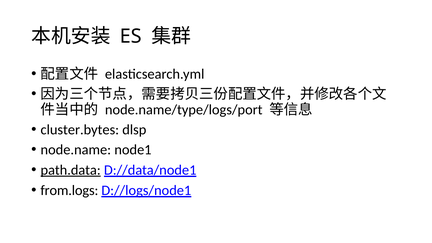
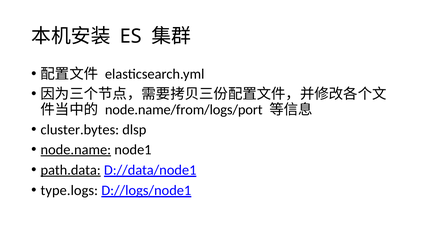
node.name/type/logs/port: node.name/type/logs/port -> node.name/from/logs/port
node.name underline: none -> present
from.logs: from.logs -> type.logs
